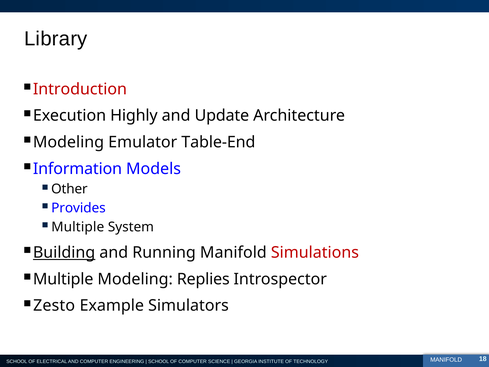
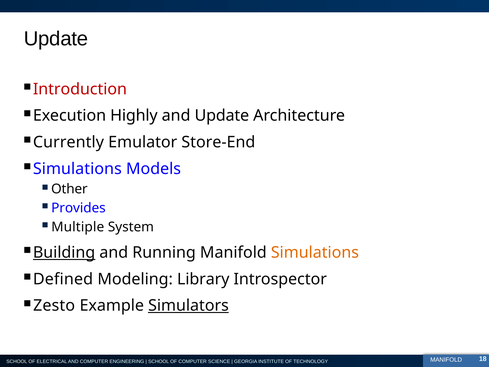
Library at (56, 39): Library -> Update
Modeling at (68, 142): Modeling -> Currently
Table-End: Table-End -> Store-End
Information at (77, 169): Information -> Simulations
Simulations at (315, 252) colour: red -> orange
Multiple at (63, 279): Multiple -> Defined
Replies: Replies -> Library
Simulators underline: none -> present
